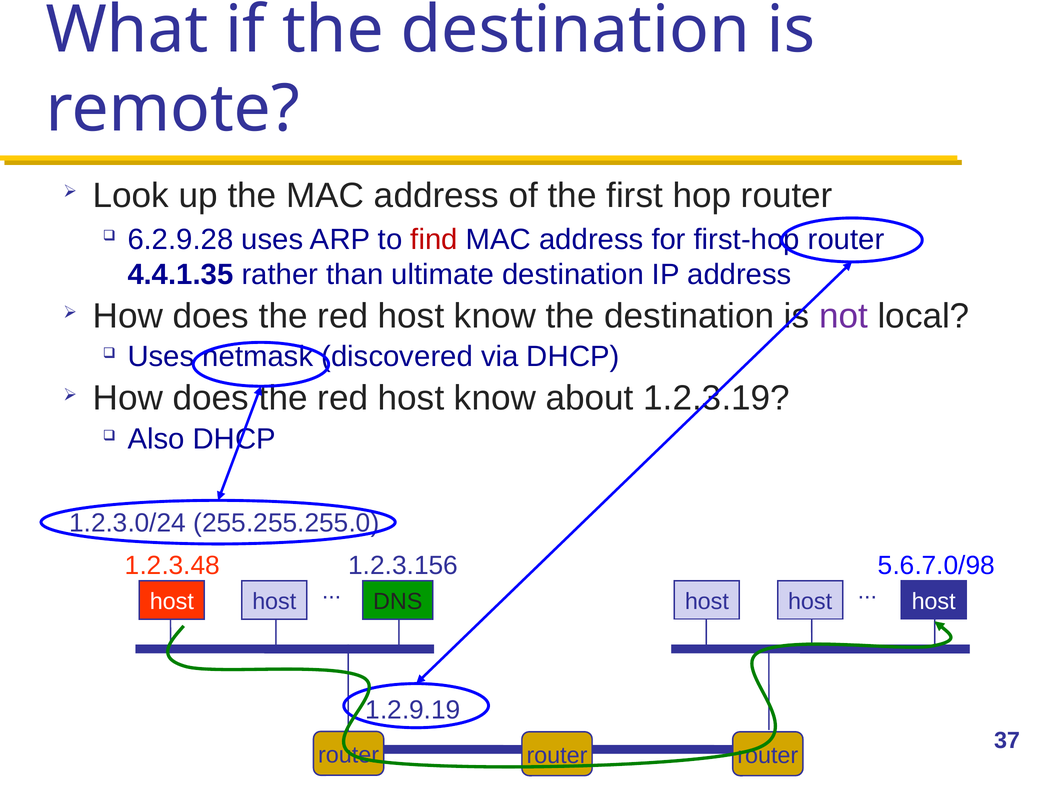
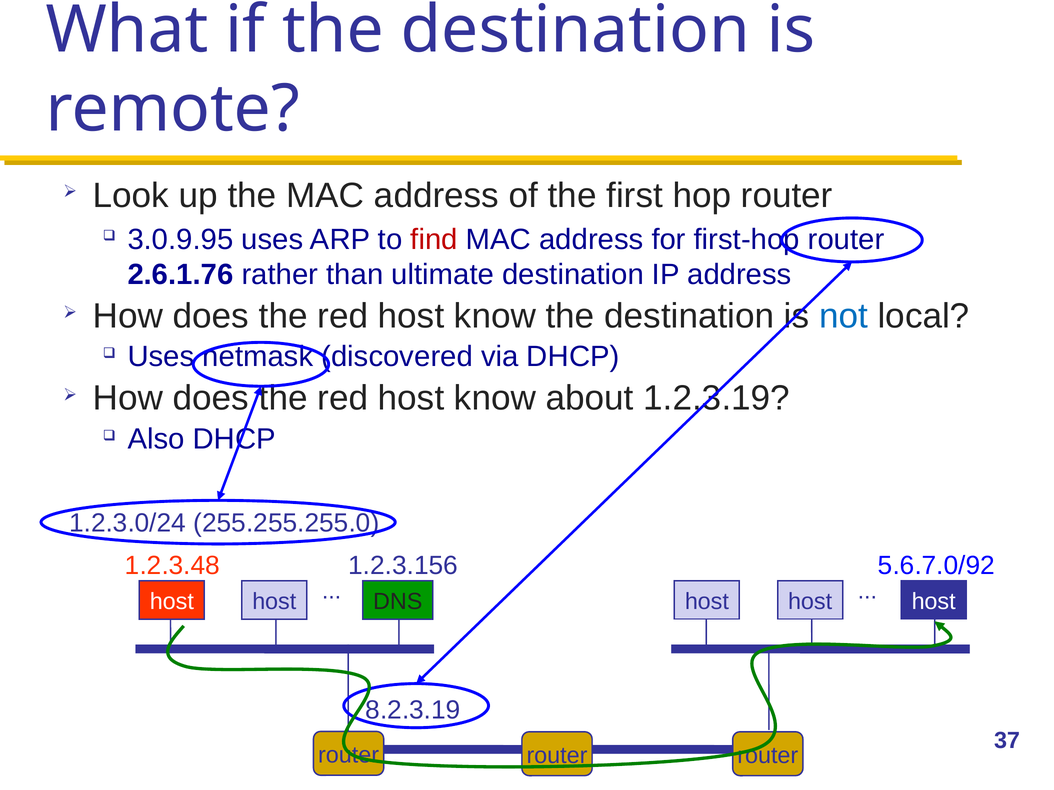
6.2.9.28: 6.2.9.28 -> 3.0.9.95
4.4.1.35: 4.4.1.35 -> 2.6.1.76
not colour: purple -> blue
5.6.7.0/98: 5.6.7.0/98 -> 5.6.7.0/92
1.2.9.19: 1.2.9.19 -> 8.2.3.19
